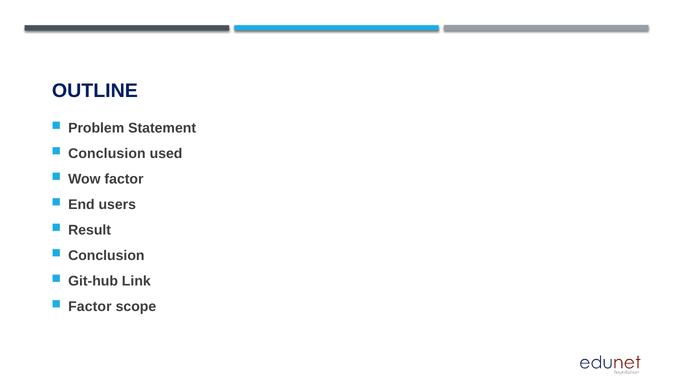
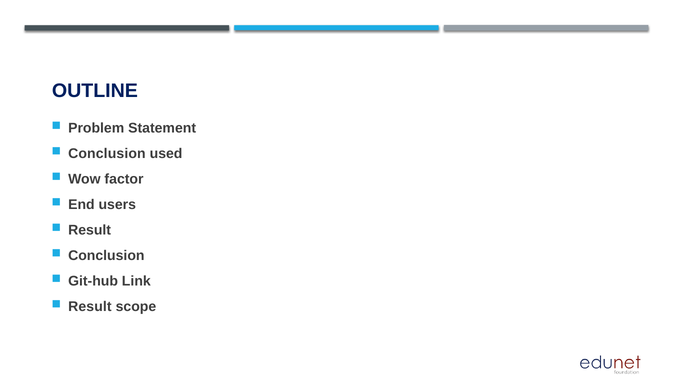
Factor at (90, 307): Factor -> Result
